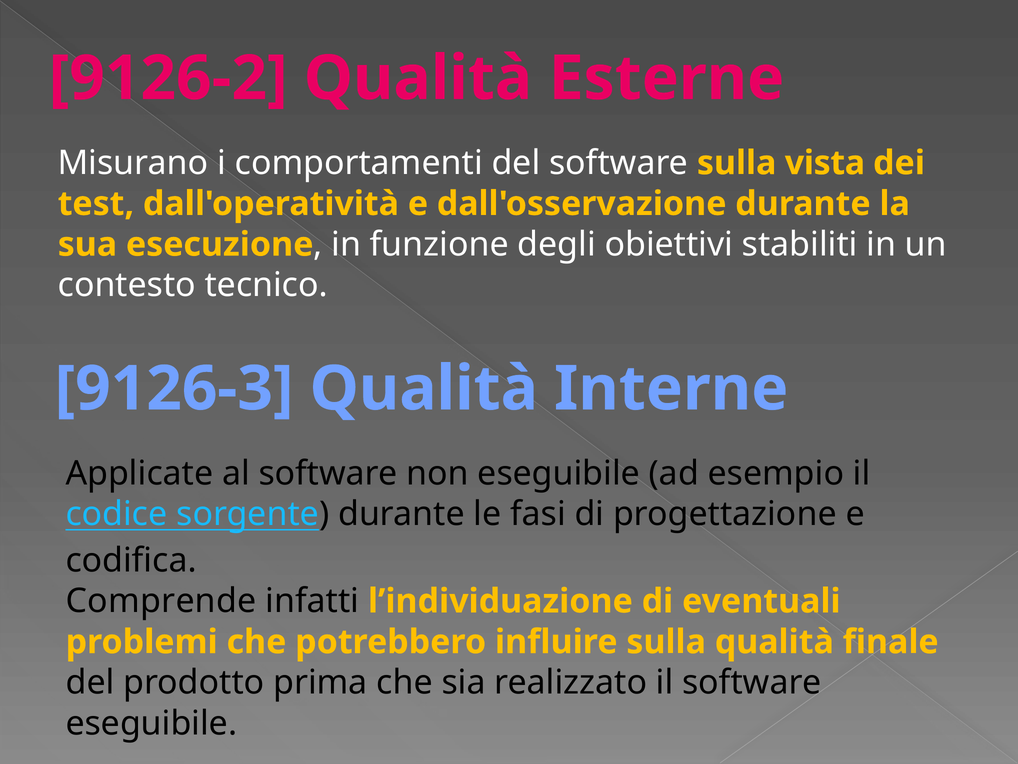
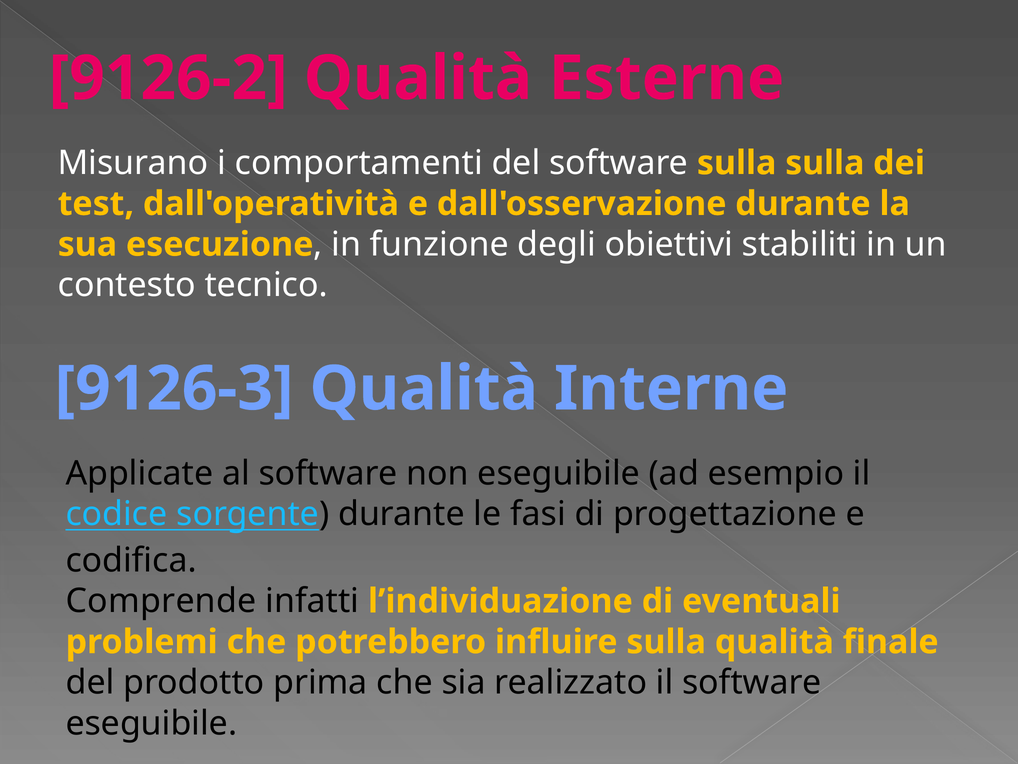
sulla vista: vista -> sulla
